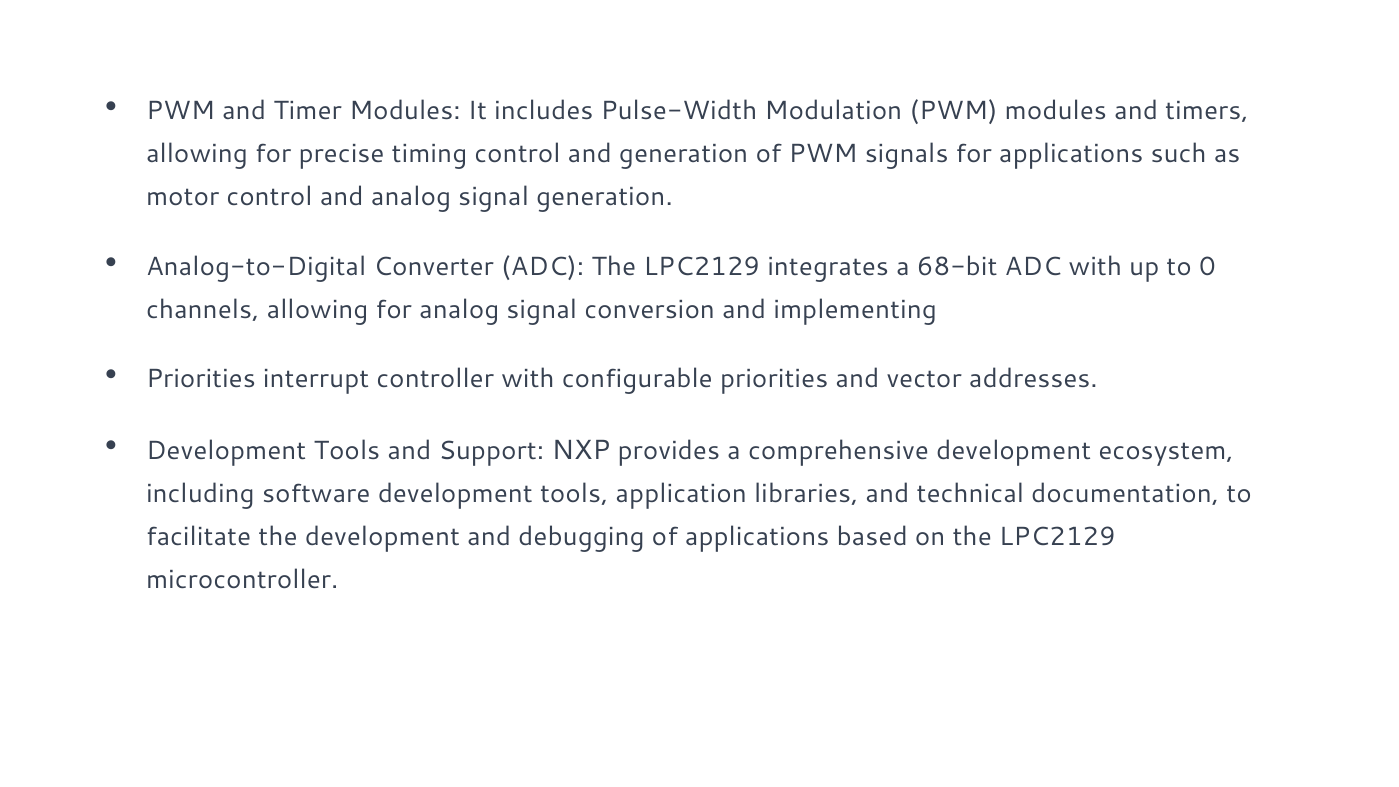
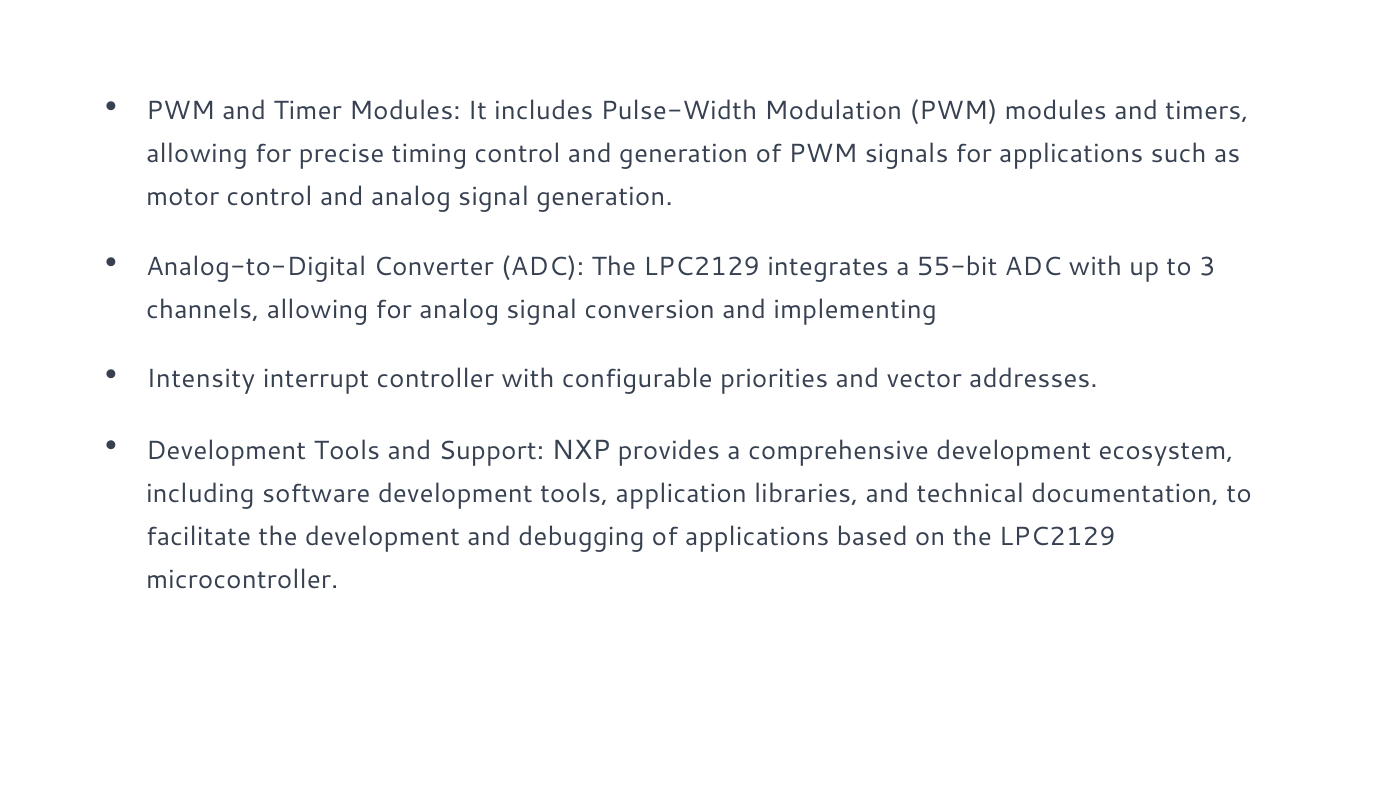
68-bit: 68-bit -> 55-bit
0: 0 -> 3
Priorities at (201, 379): Priorities -> Intensity
